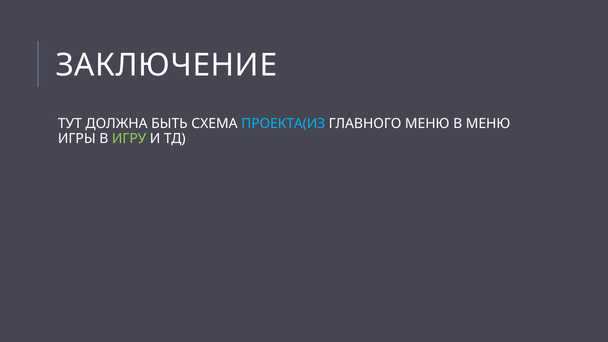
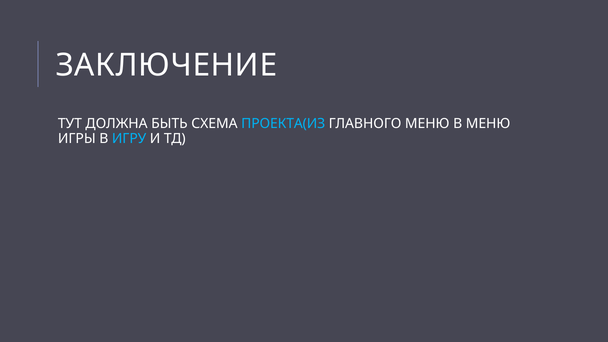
ИГРУ colour: light green -> light blue
